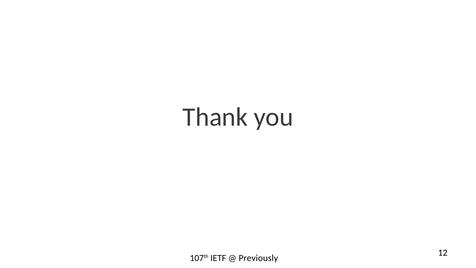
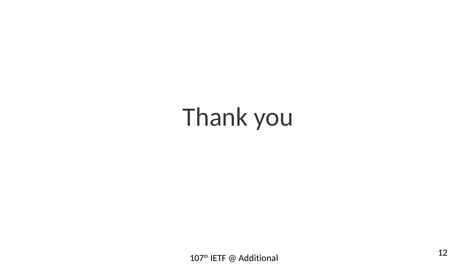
Previously: Previously -> Additional
